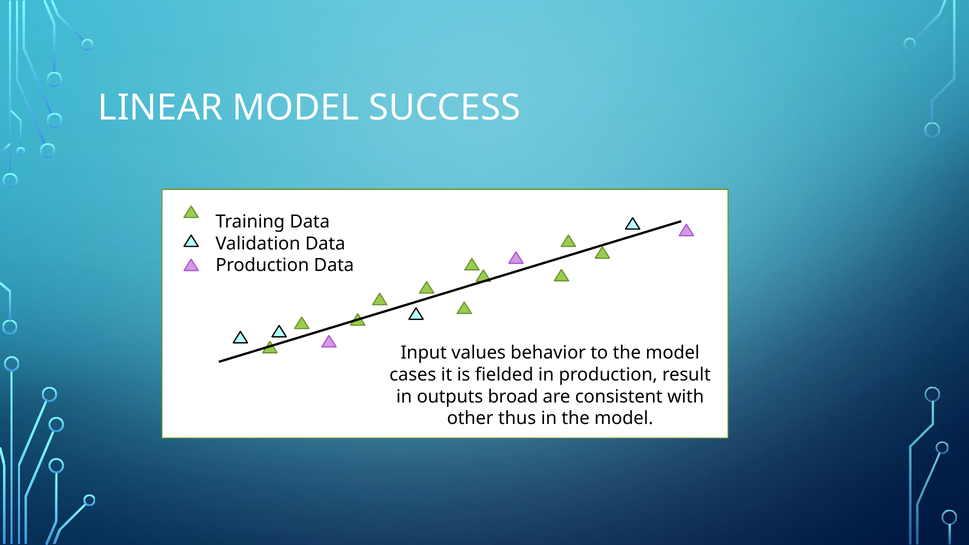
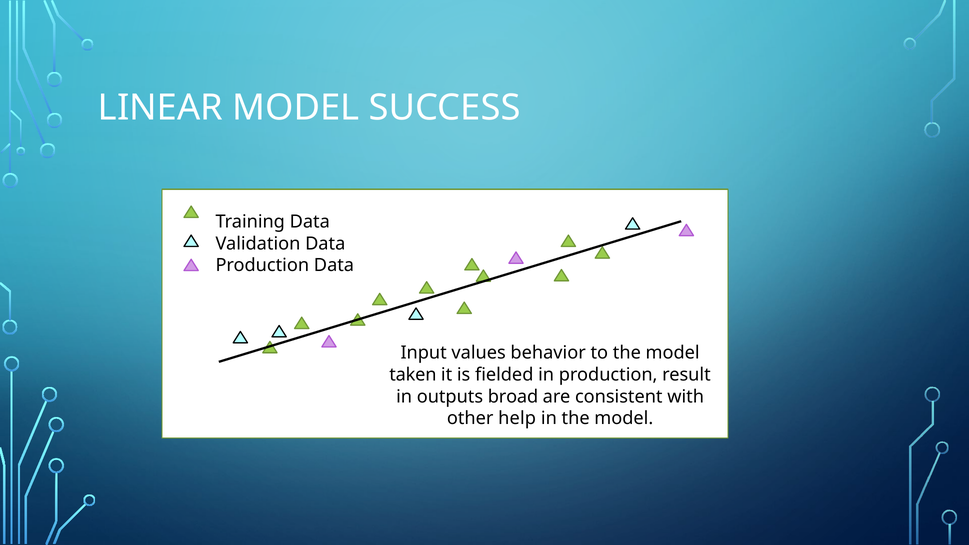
cases: cases -> taken
thus: thus -> help
